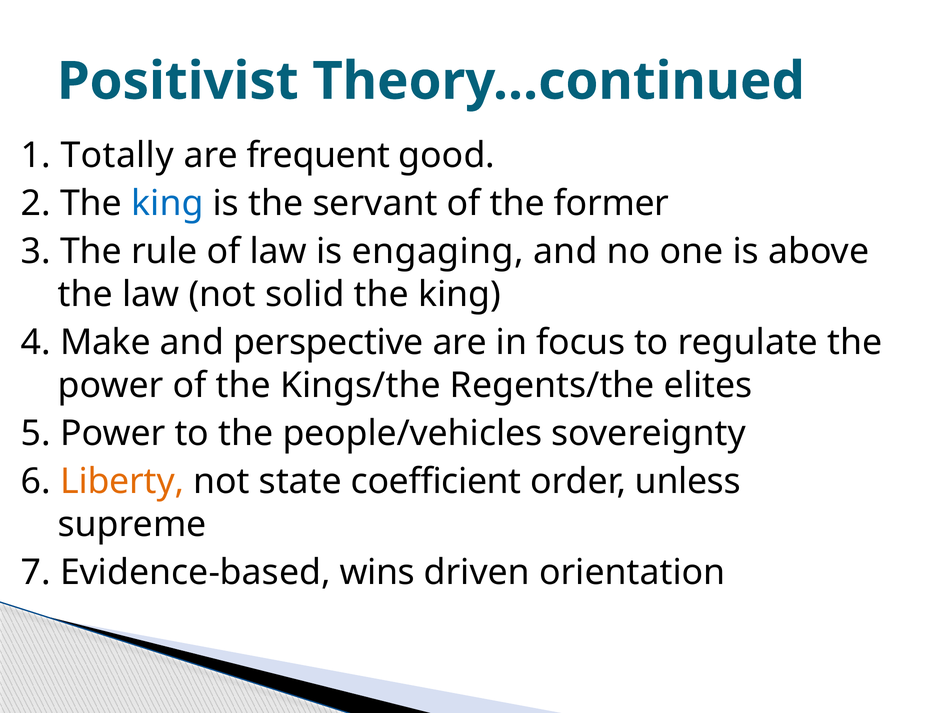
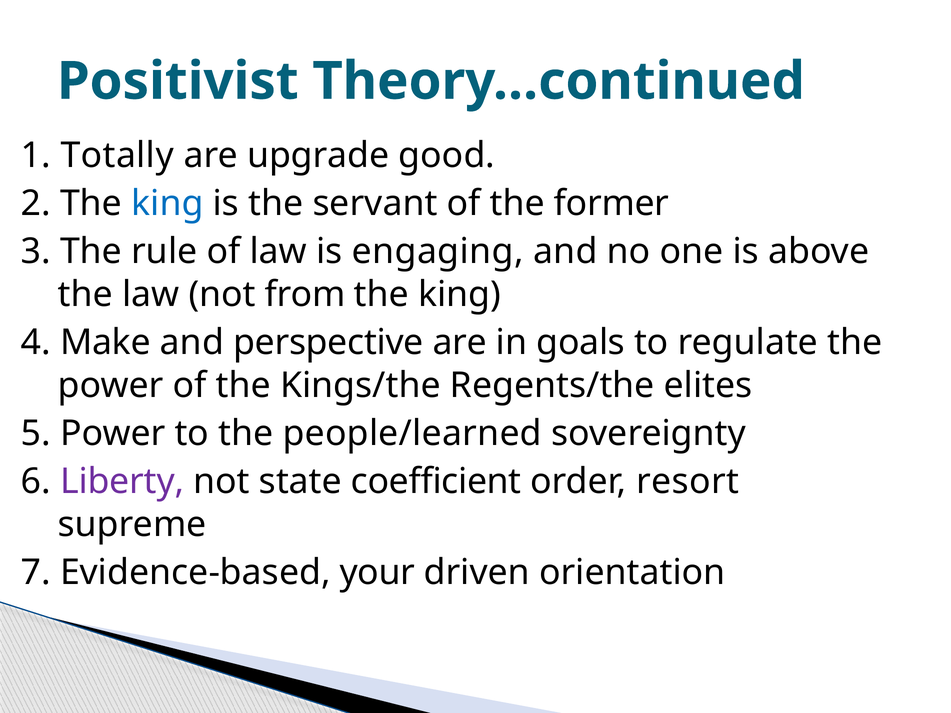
frequent: frequent -> upgrade
solid: solid -> from
focus: focus -> goals
people/vehicles: people/vehicles -> people/learned
Liberty colour: orange -> purple
unless: unless -> resort
wins: wins -> your
